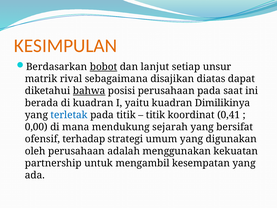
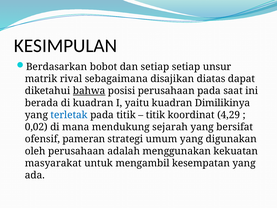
KESIMPULAN colour: orange -> black
bobot underline: present -> none
dan lanjut: lanjut -> setiap
0,41: 0,41 -> 4,29
0,00: 0,00 -> 0,02
terhadap: terhadap -> pameran
partnership: partnership -> masyarakat
